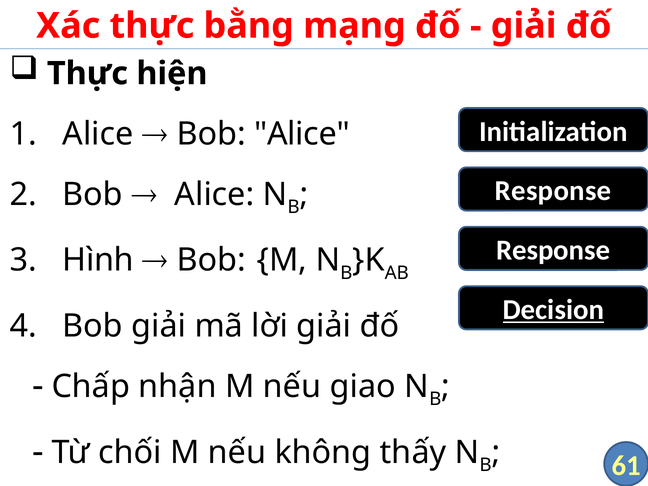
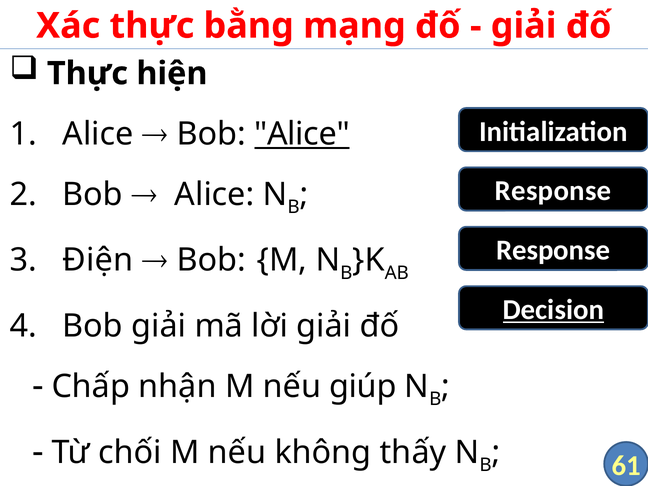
Alice at (302, 134) underline: none -> present
Hình: Hình -> Điện
giao: giao -> giúp
